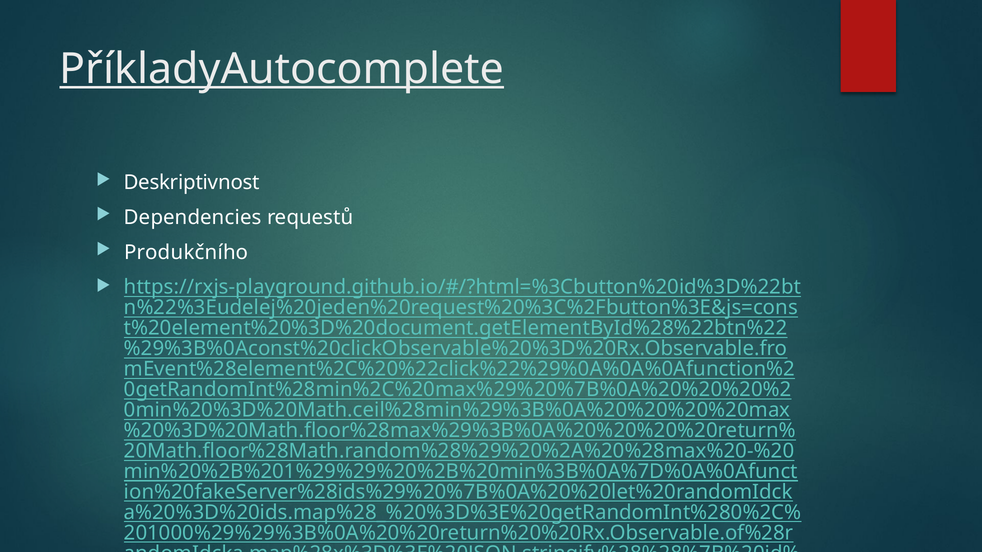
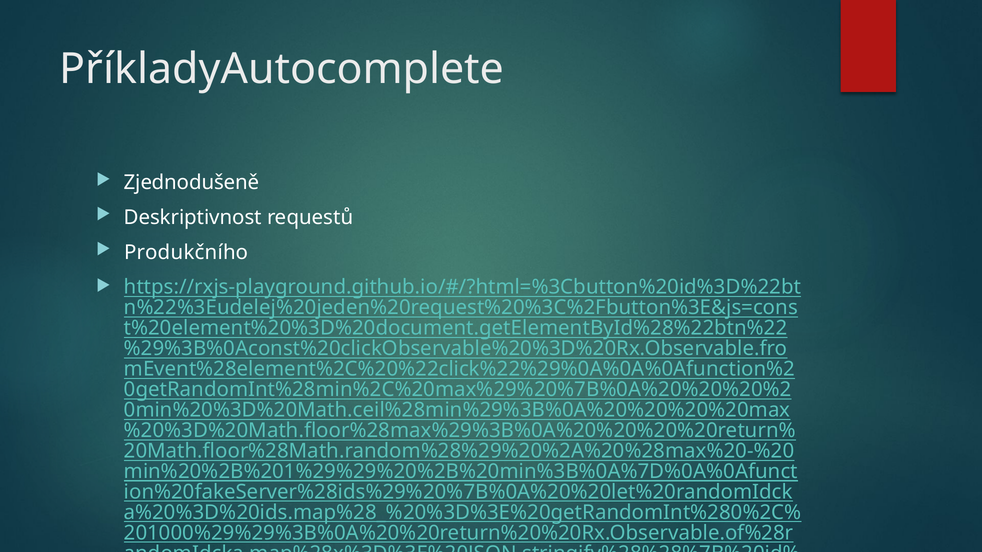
PříkladyAutocomplete underline: present -> none
Deskriptivnost: Deskriptivnost -> Zjednodušeně
Dependencies: Dependencies -> Deskriptivnost
